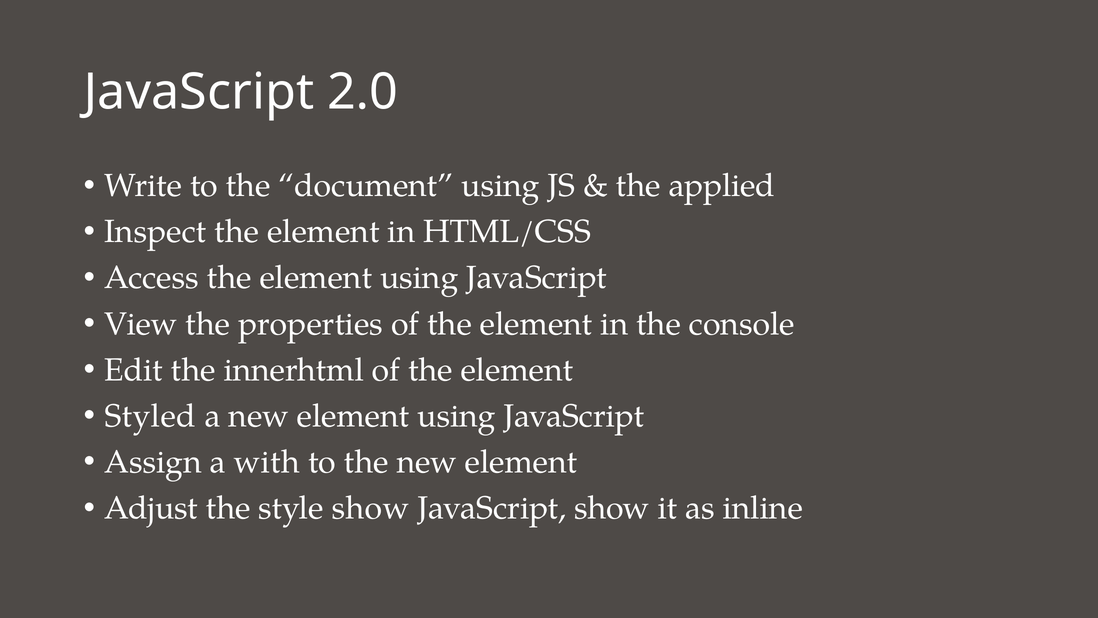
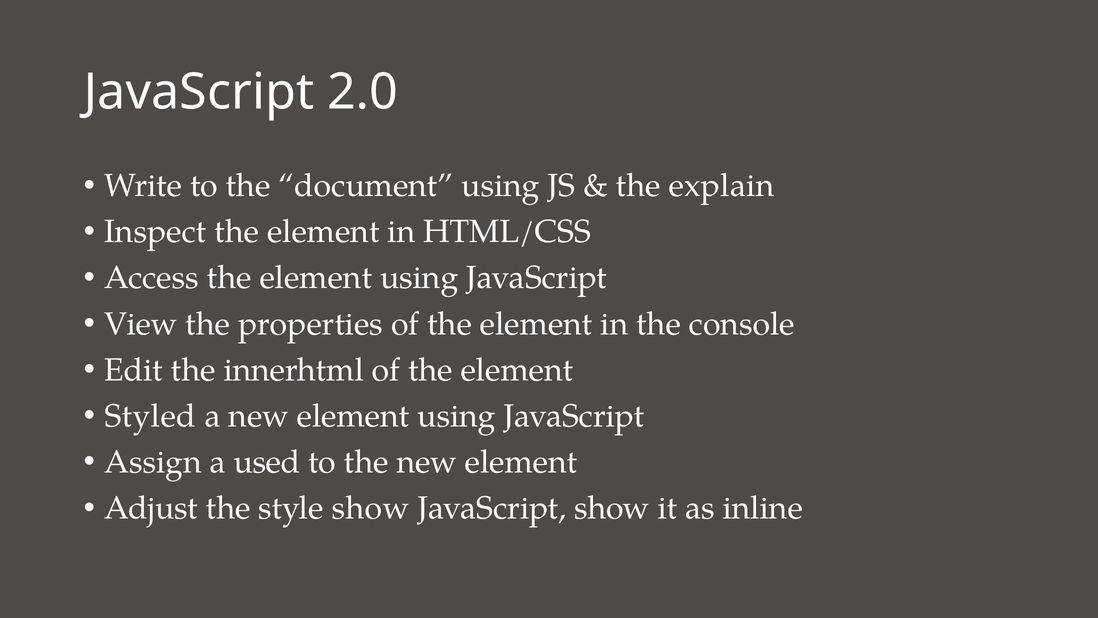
applied: applied -> explain
with: with -> used
